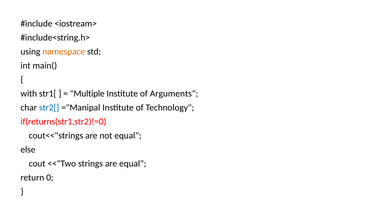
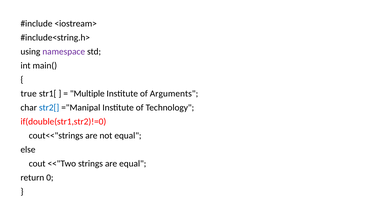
namespace colour: orange -> purple
with: with -> true
if(returns(str1,str2)!=0: if(returns(str1,str2)!=0 -> if(double(str1,str2)!=0
